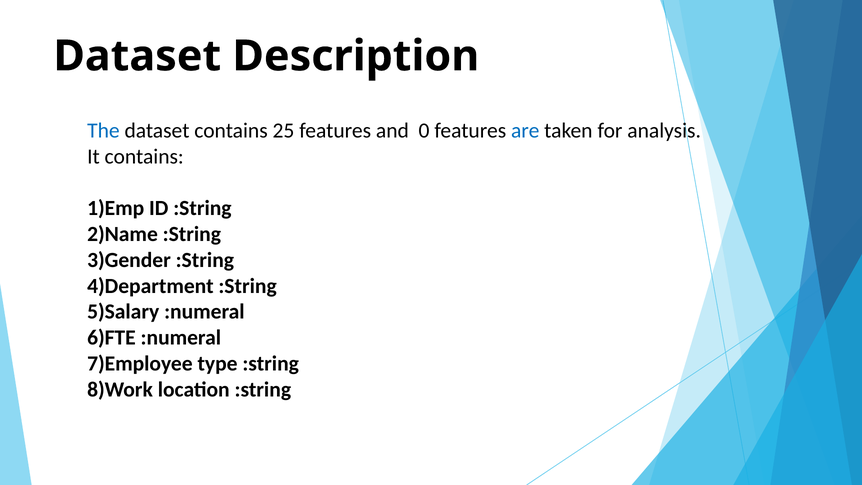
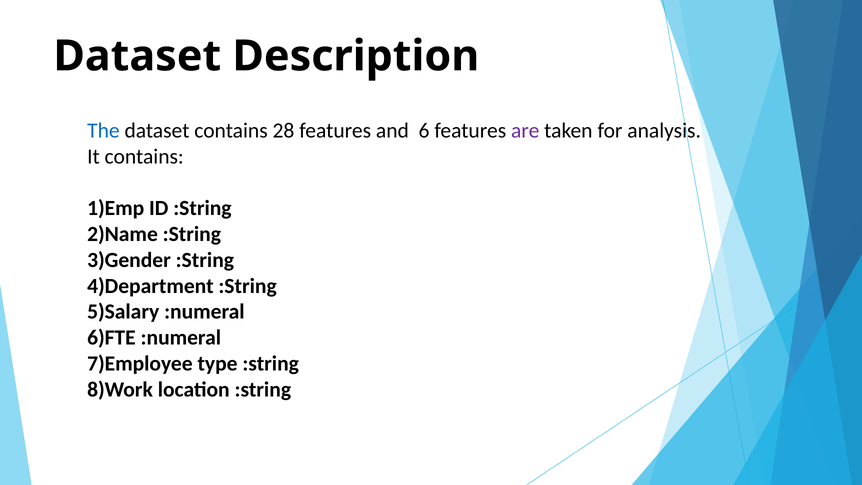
25: 25 -> 28
0: 0 -> 6
are colour: blue -> purple
